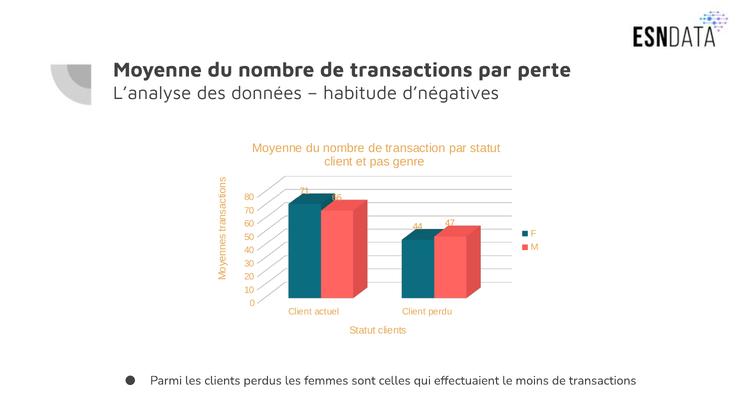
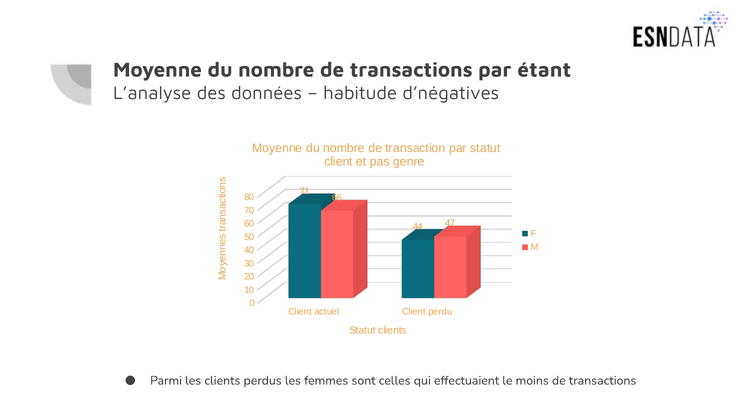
perte: perte -> étant
